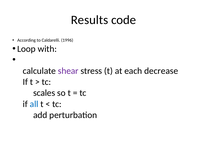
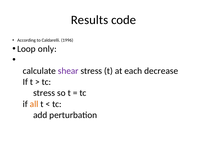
with: with -> only
scales at (44, 93): scales -> stress
all colour: blue -> orange
